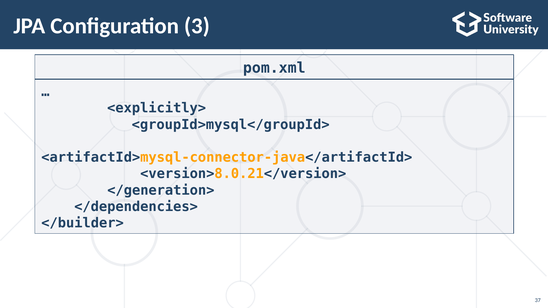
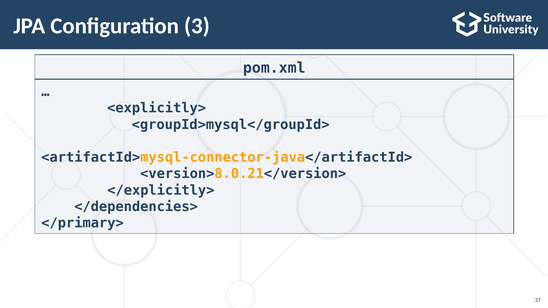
</generation>: </generation> -> </explicitly>
</builder>: </builder> -> </primary>
